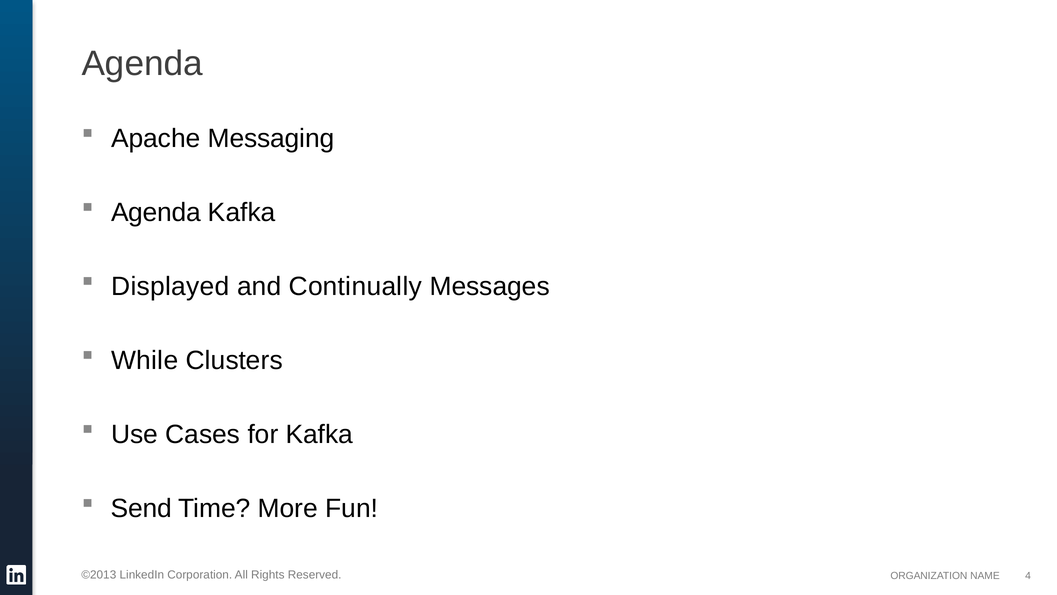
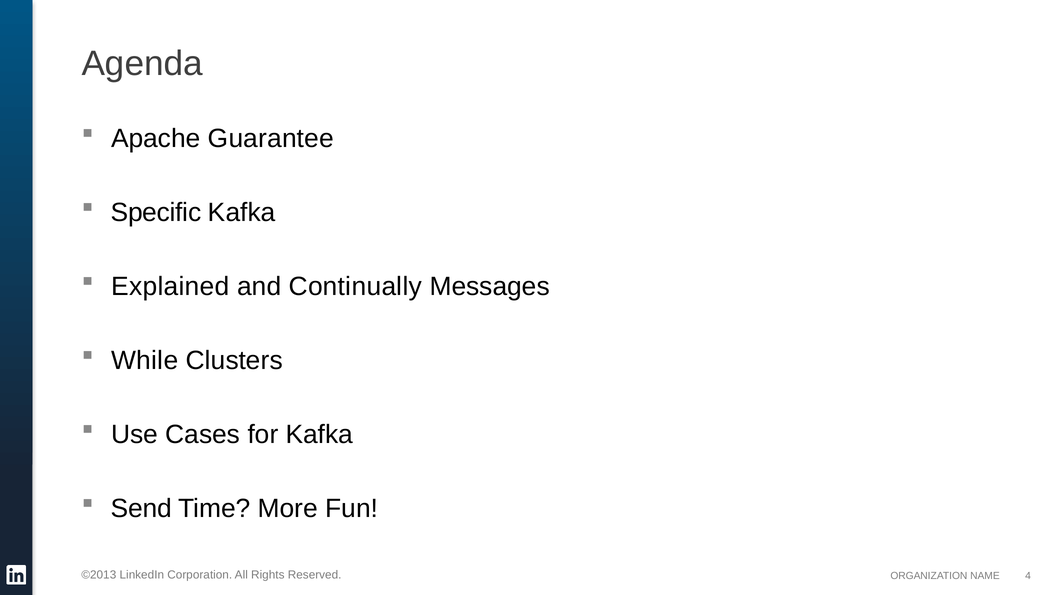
Messaging: Messaging -> Guarantee
Agenda at (156, 213): Agenda -> Specific
Displayed: Displayed -> Explained
